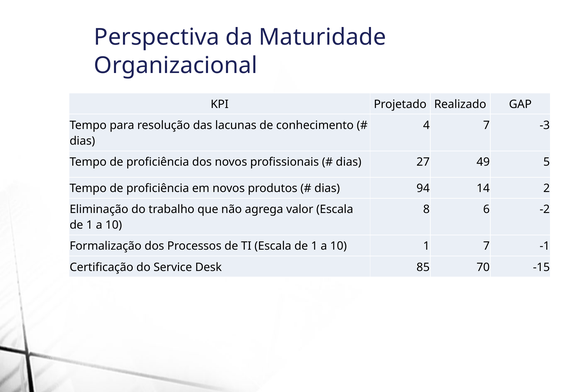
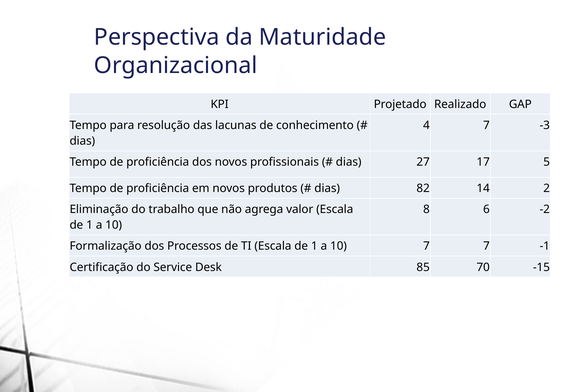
49: 49 -> 17
94: 94 -> 82
10 1: 1 -> 7
